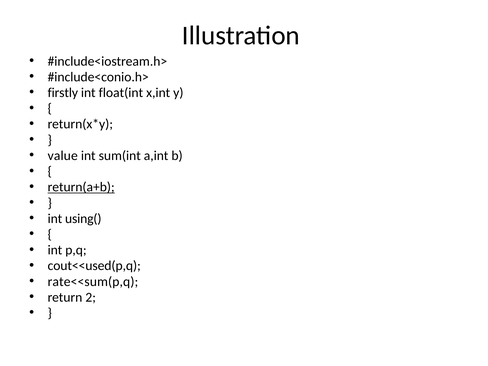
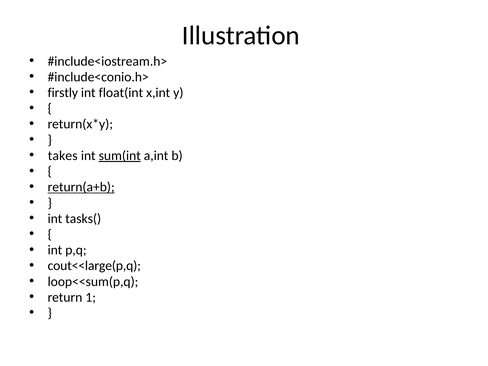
value: value -> takes
sum(int underline: none -> present
using(: using( -> tasks(
cout<<used(p,q: cout<<used(p,q -> cout<<large(p,q
rate<<sum(p,q: rate<<sum(p,q -> loop<<sum(p,q
2: 2 -> 1
